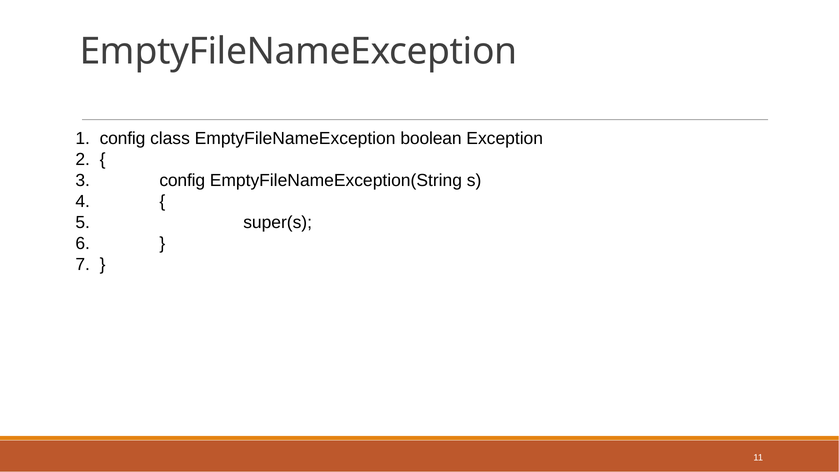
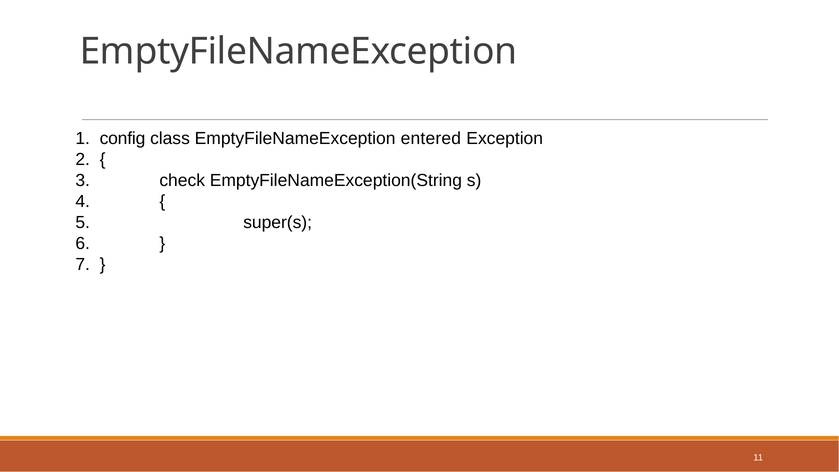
boolean: boolean -> entered
3 config: config -> check
